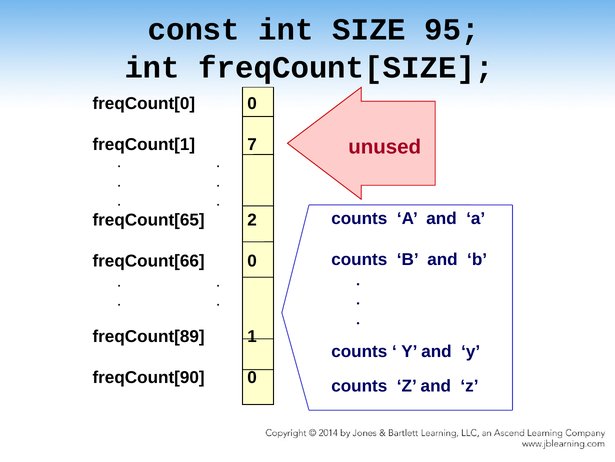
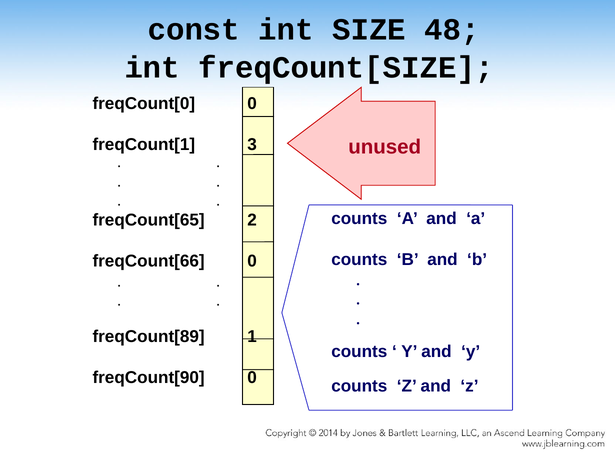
95: 95 -> 48
7: 7 -> 3
